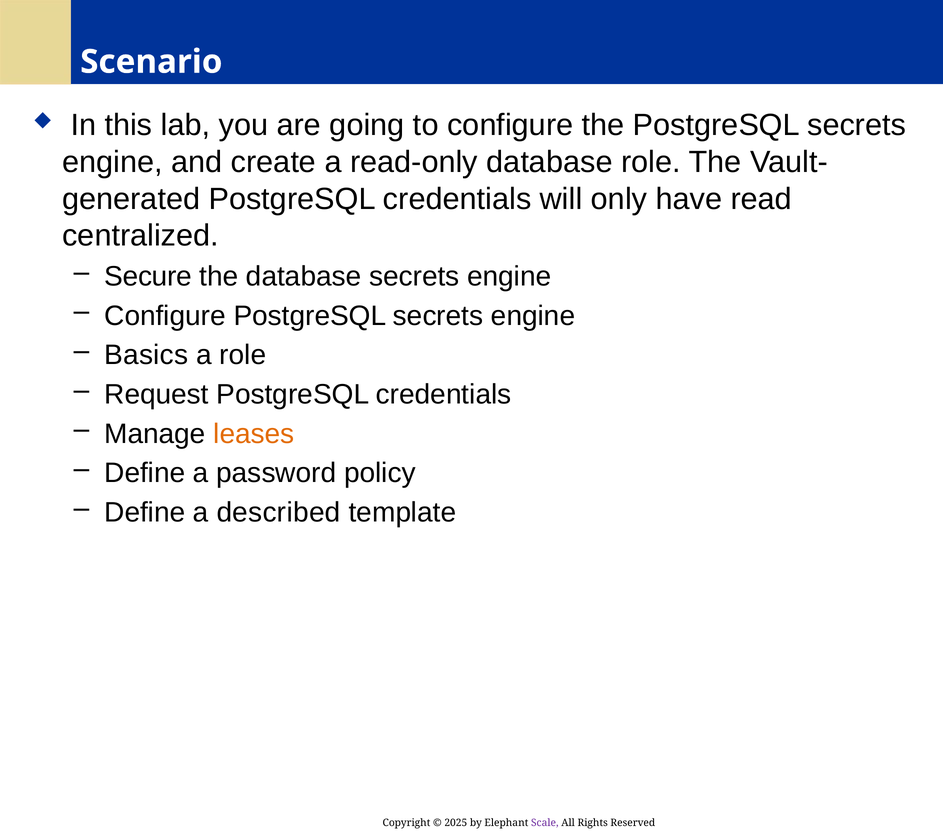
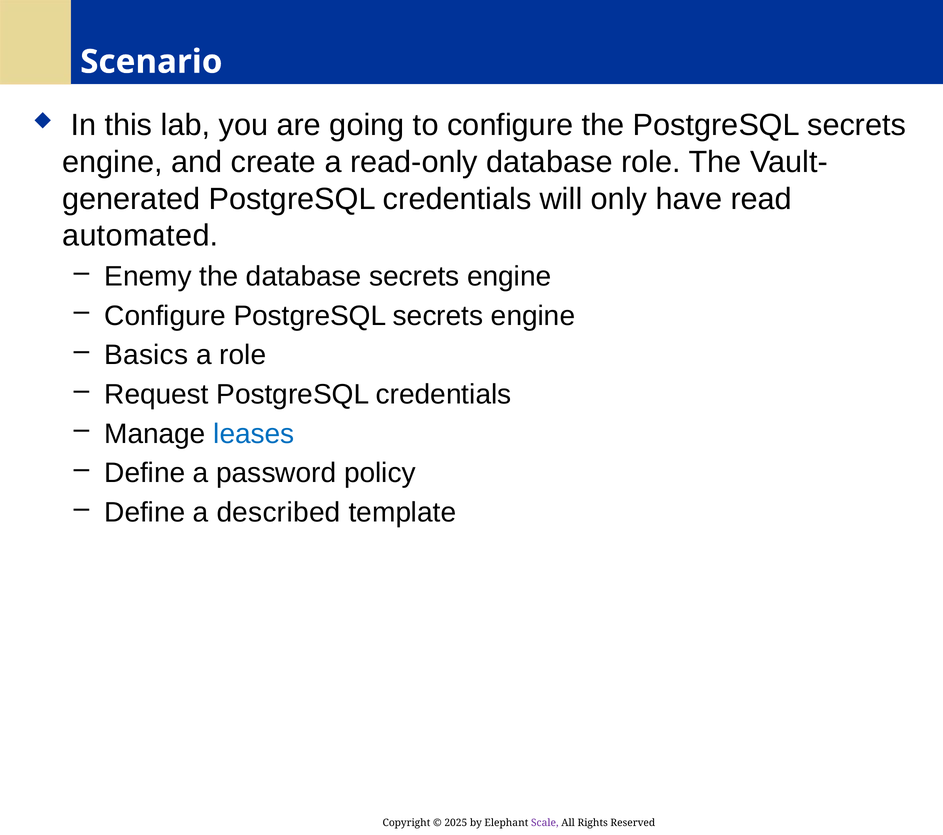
centralized: centralized -> automated
Secure: Secure -> Enemy
leases colour: orange -> blue
